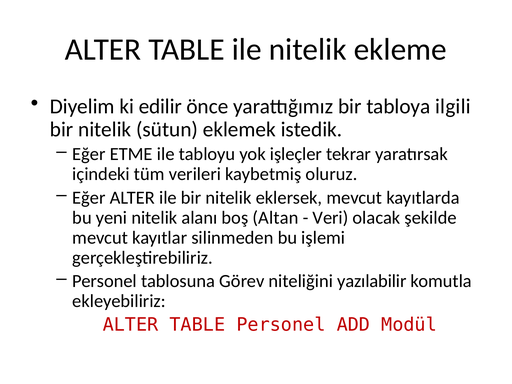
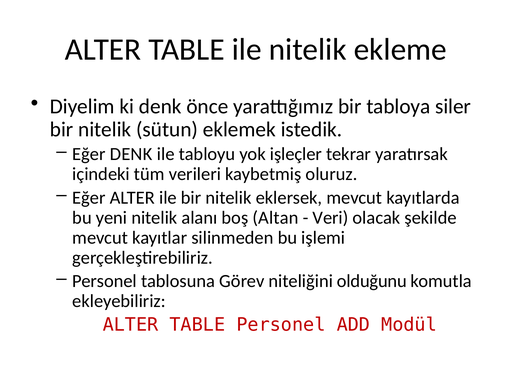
ki edilir: edilir -> denk
ilgili: ilgili -> siler
Eğer ETME: ETME -> DENK
yazılabilir: yazılabilir -> olduğunu
